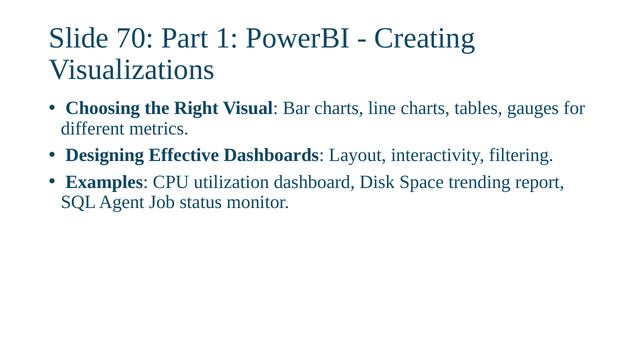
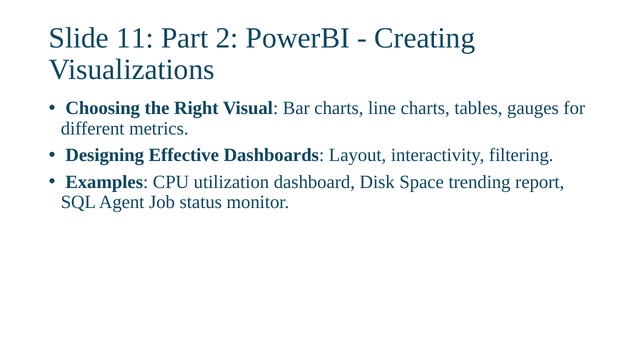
70: 70 -> 11
1: 1 -> 2
